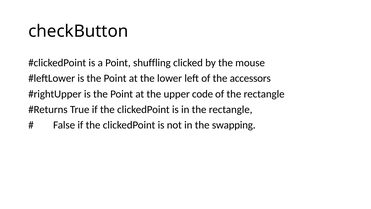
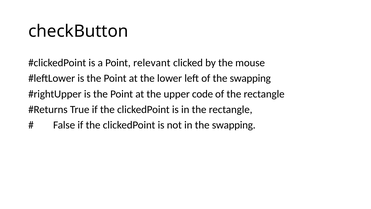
shuffling: shuffling -> relevant
of the accessors: accessors -> swapping
